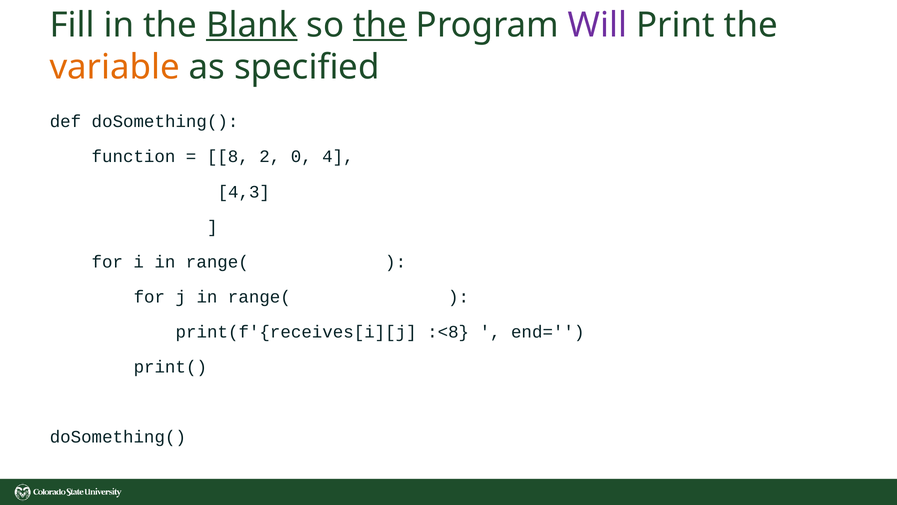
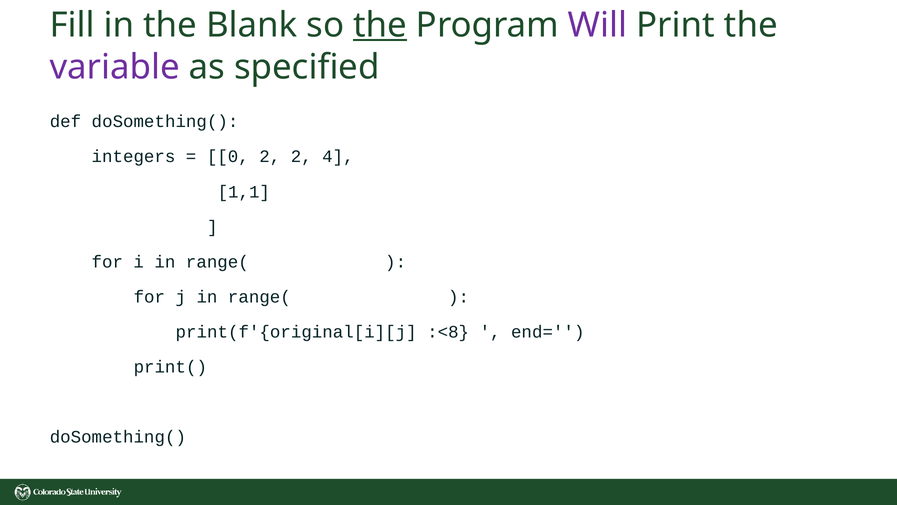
Blank underline: present -> none
variable colour: orange -> purple
function: function -> integers
8: 8 -> 0
2 0: 0 -> 2
4,3: 4,3 -> 1,1
print(f'{receives[i][j: print(f'{receives[i][j -> print(f'{original[i][j
